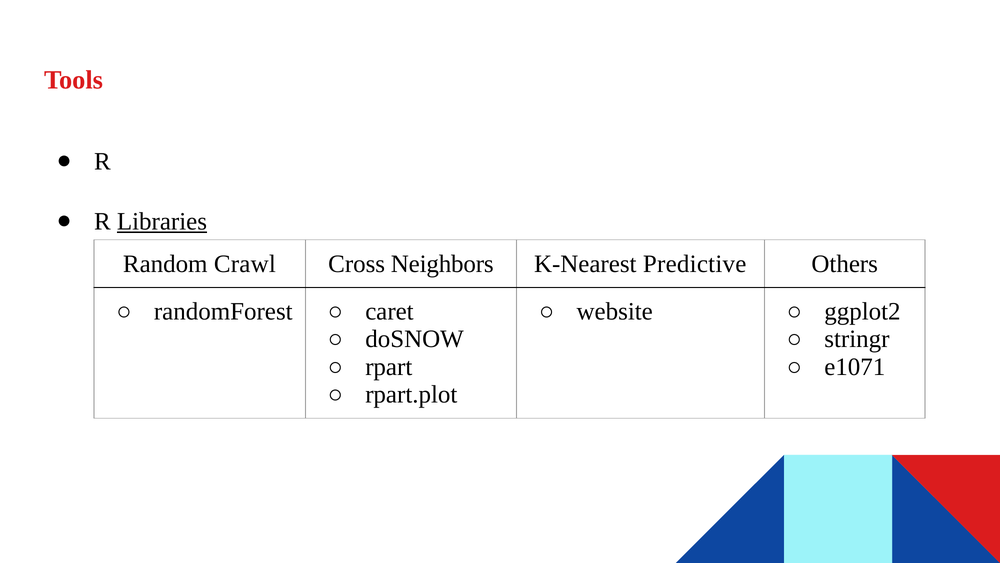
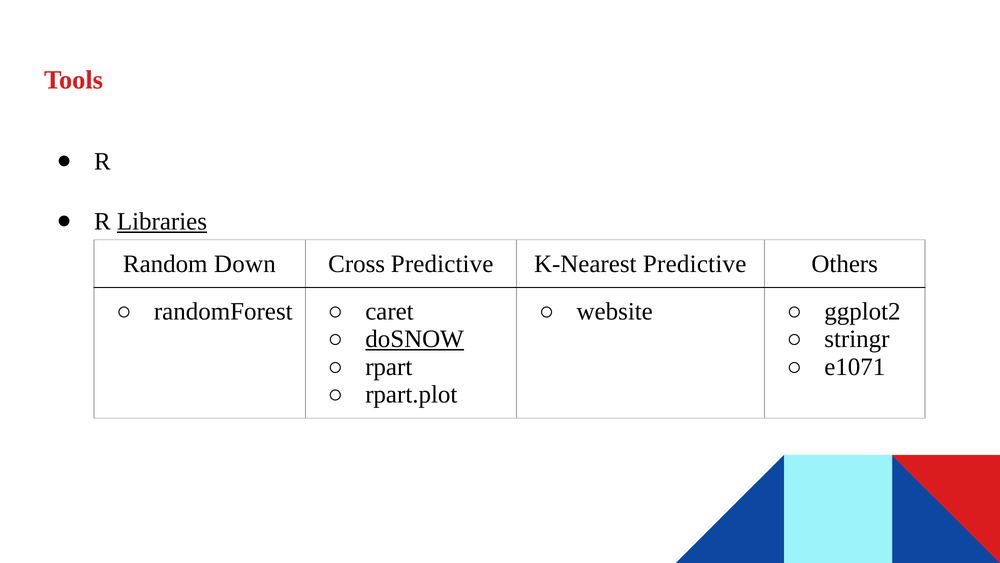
Crawl: Crawl -> Down
Cross Neighbors: Neighbors -> Predictive
doSNOW underline: none -> present
